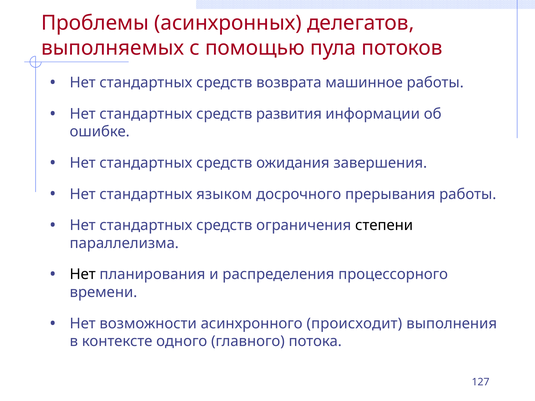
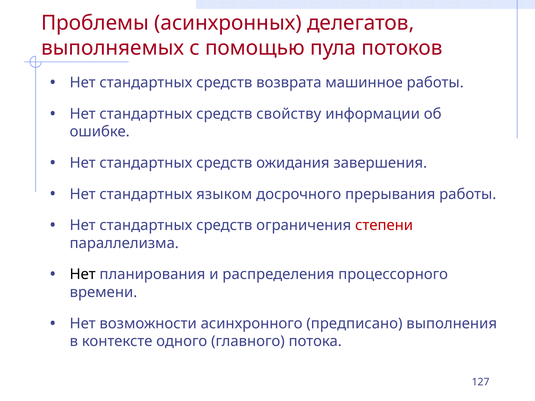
развития: развития -> свойству
степени colour: black -> red
происходит: происходит -> предписано
